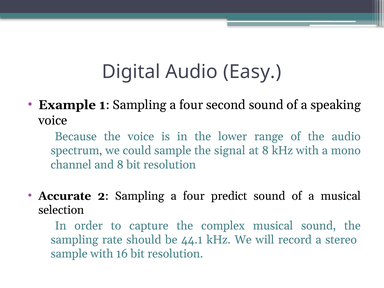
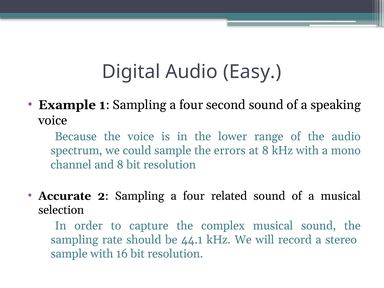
signal: signal -> errors
predict: predict -> related
